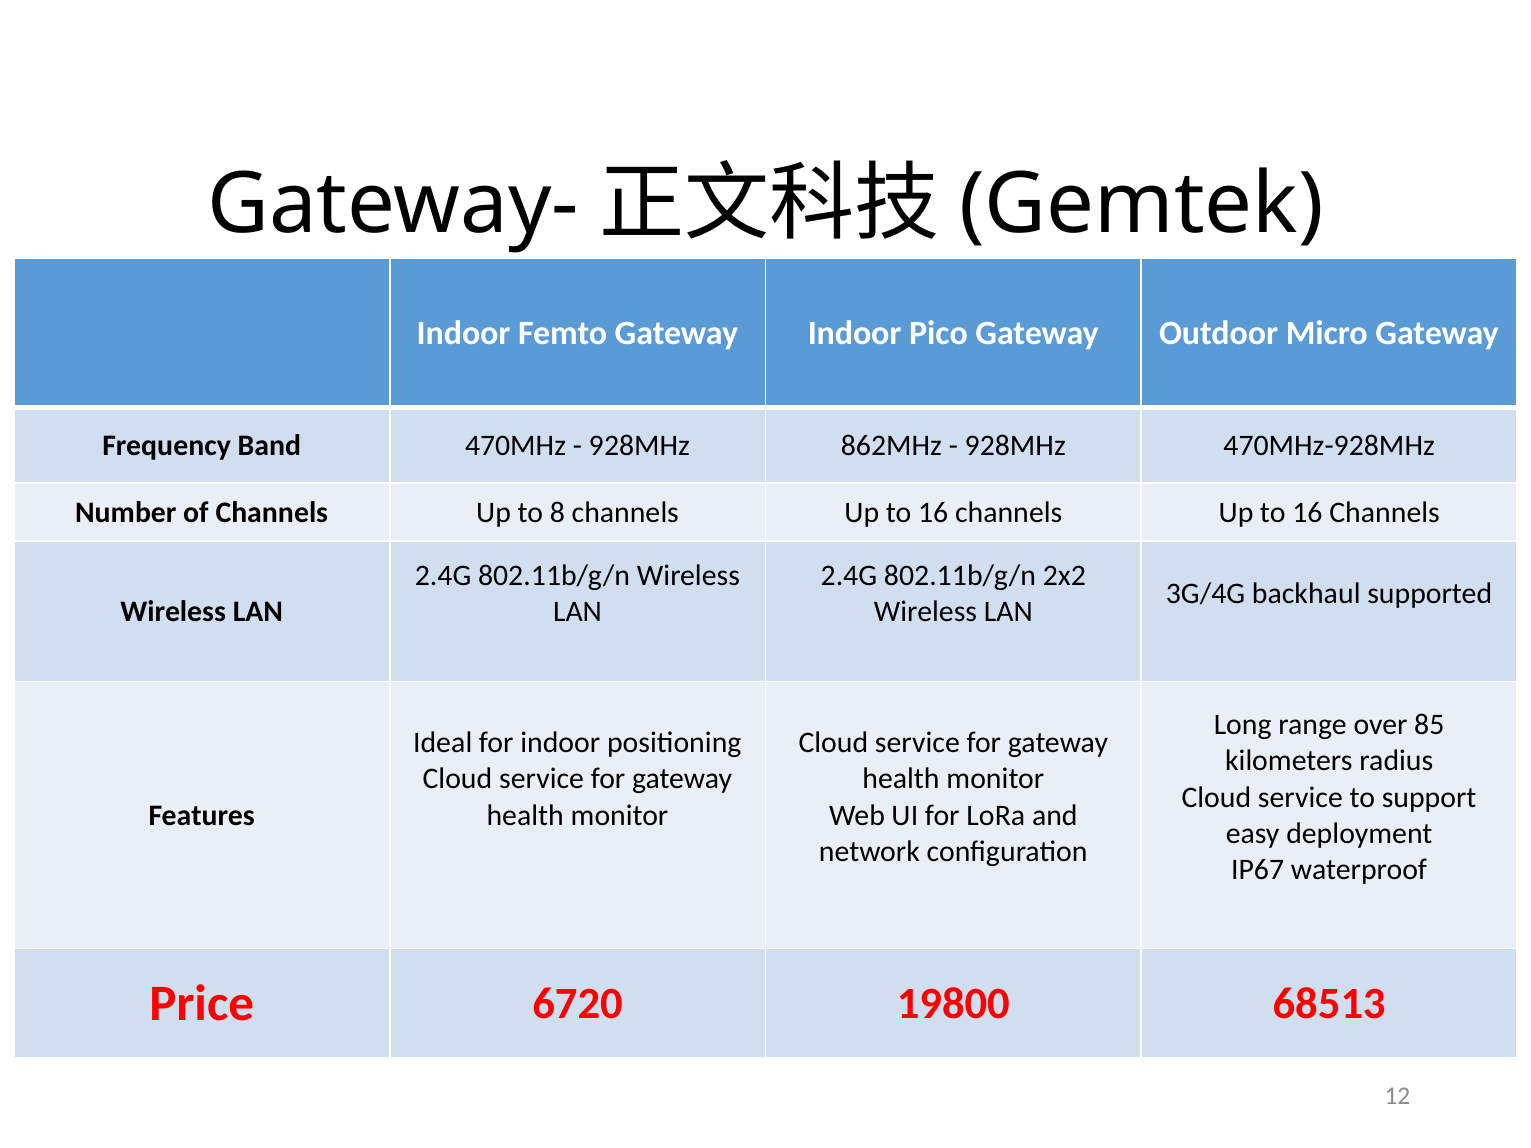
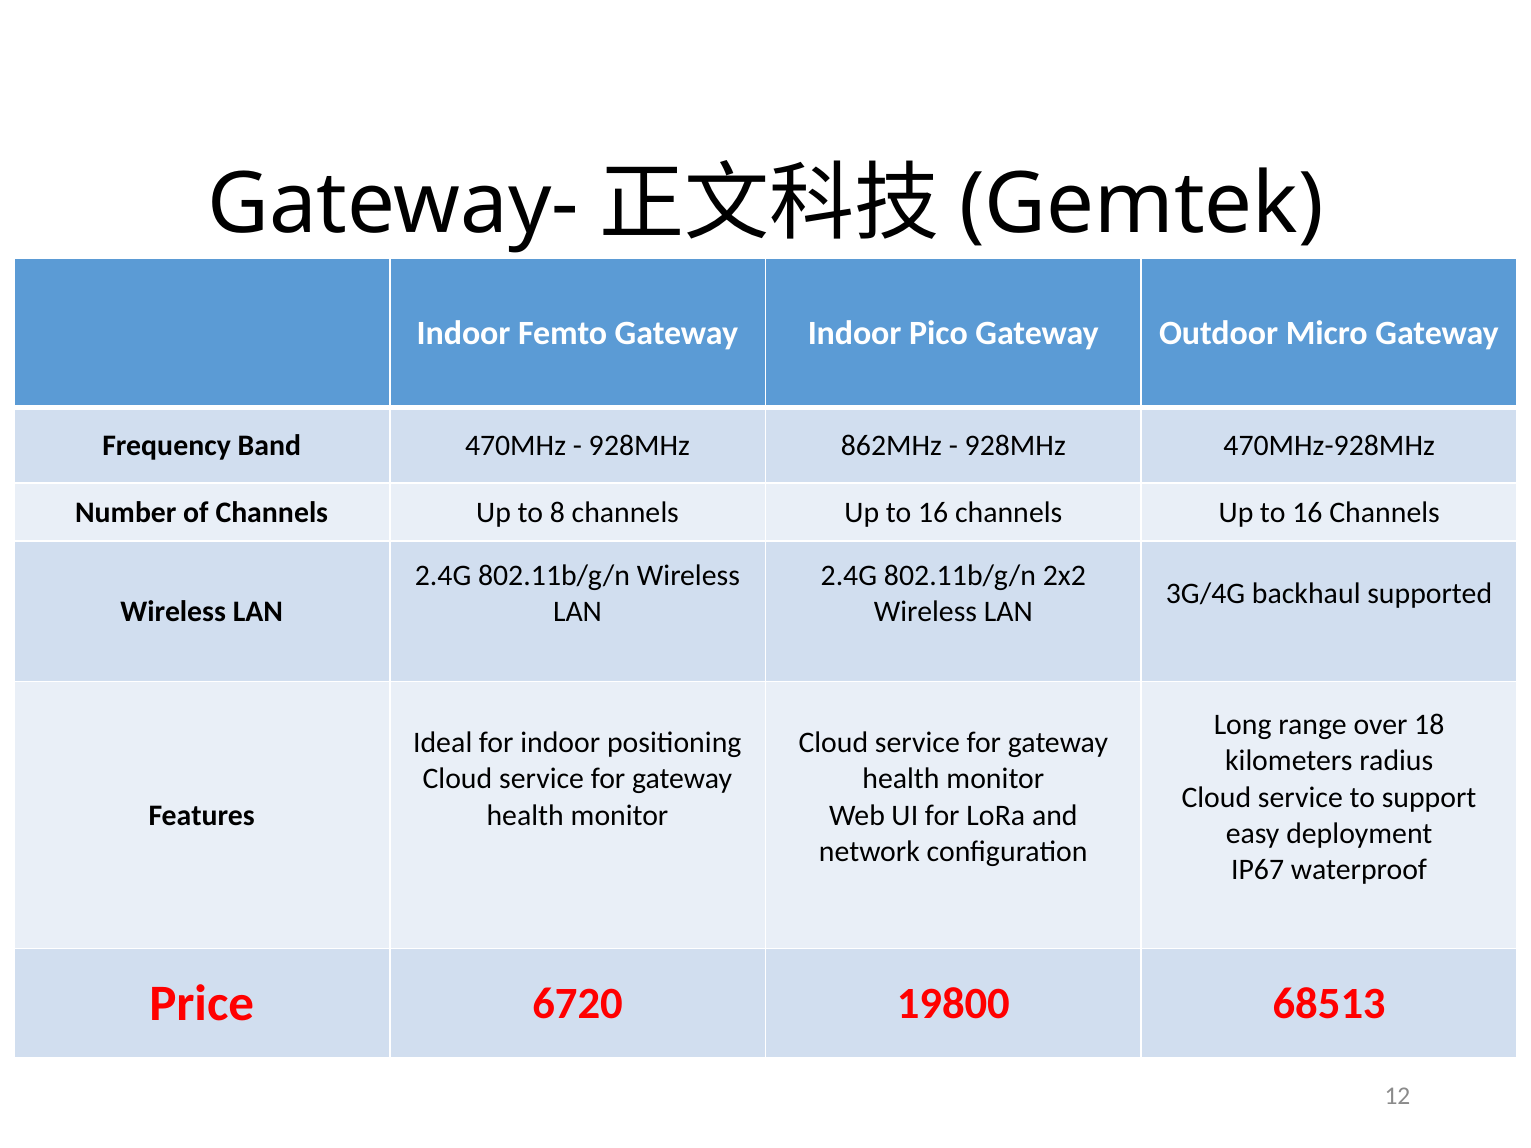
85: 85 -> 18
